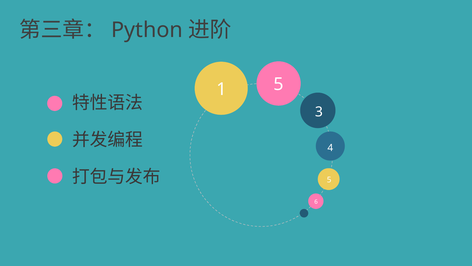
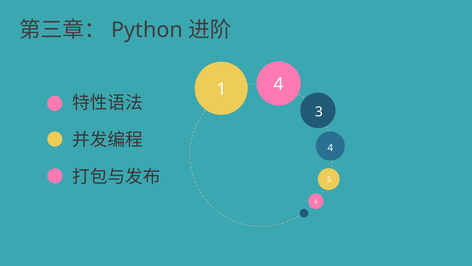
1 5: 5 -> 4
